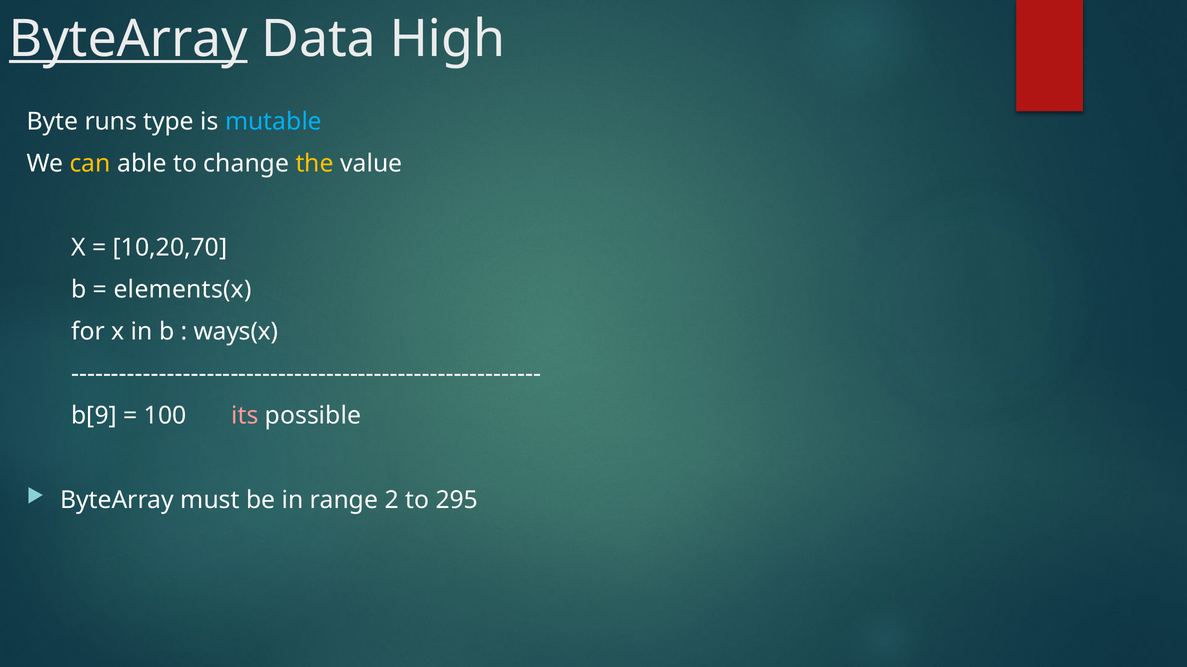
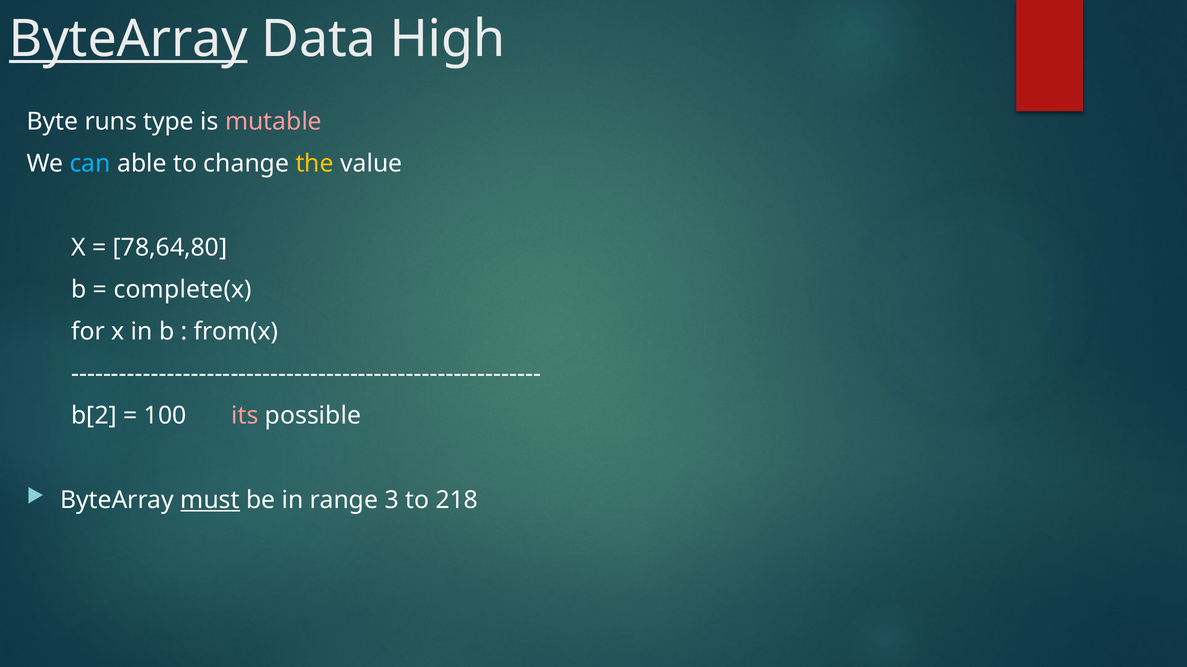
mutable colour: light blue -> pink
can colour: yellow -> light blue
10,20,70: 10,20,70 -> 78,64,80
elements(x: elements(x -> complete(x
ways(x: ways(x -> from(x
b[9: b[9 -> b[2
must underline: none -> present
2: 2 -> 3
295: 295 -> 218
